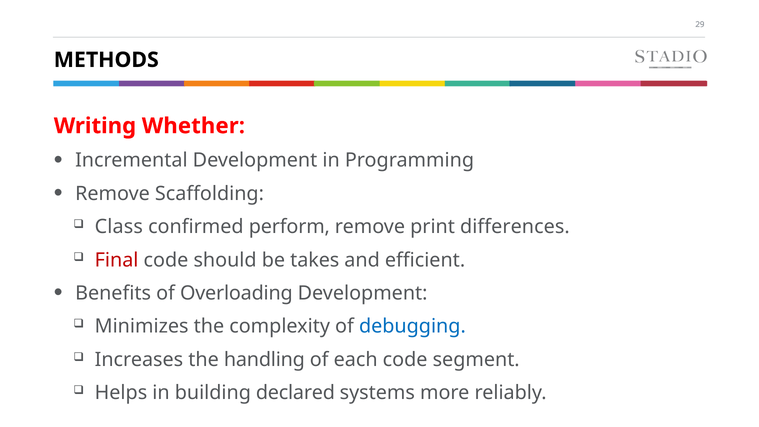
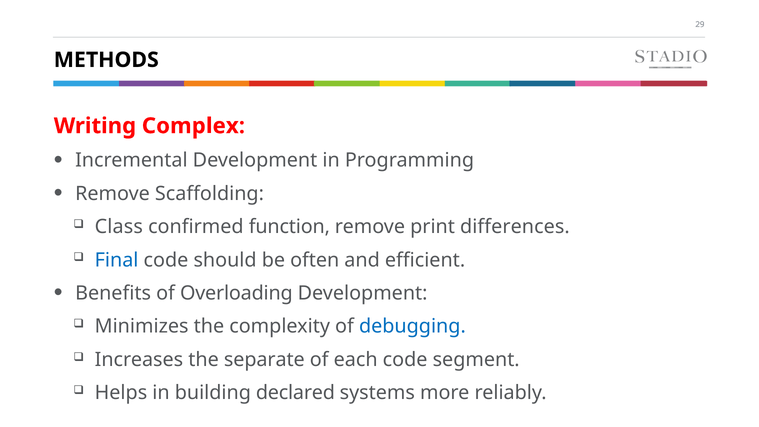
Whether: Whether -> Complex
perform: perform -> function
Final colour: red -> blue
takes: takes -> often
handling: handling -> separate
